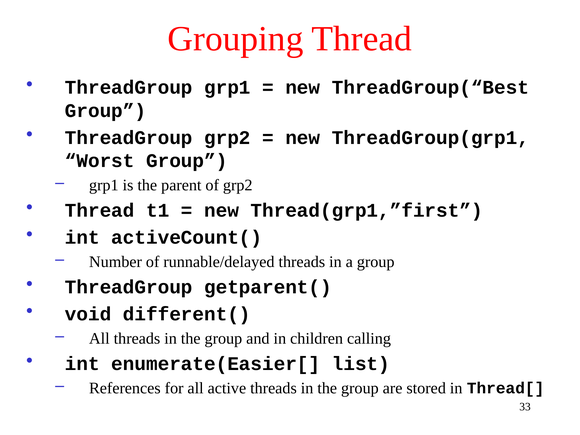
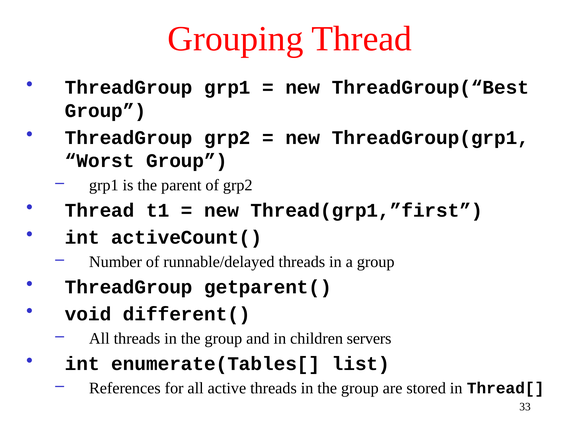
calling: calling -> servers
enumerate(Easier[: enumerate(Easier[ -> enumerate(Tables[
